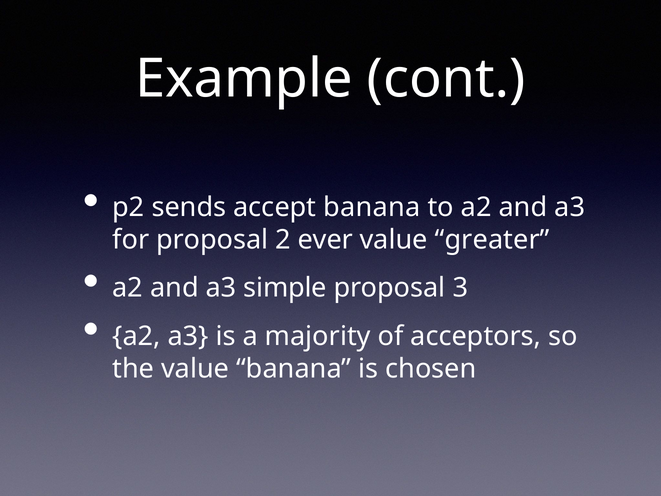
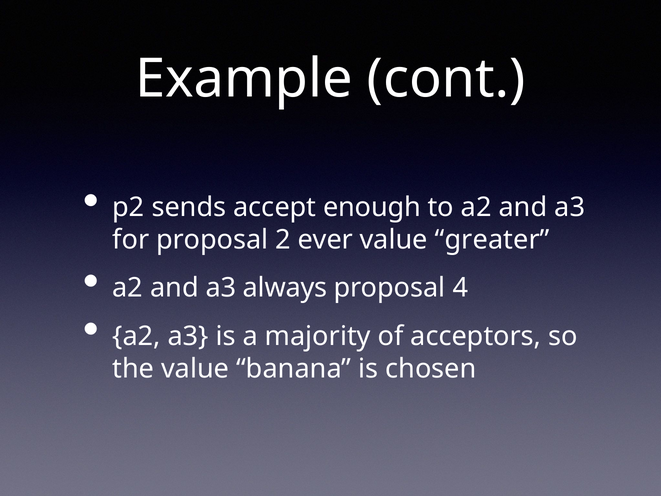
accept banana: banana -> enough
simple: simple -> always
3: 3 -> 4
